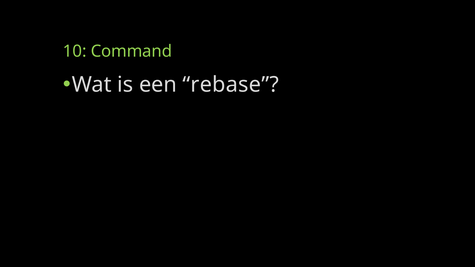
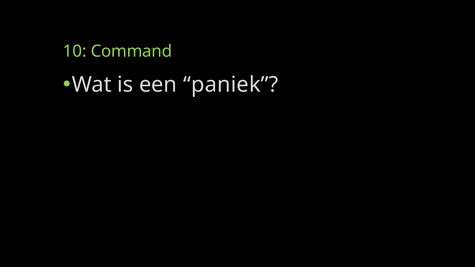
rebase: rebase -> paniek
